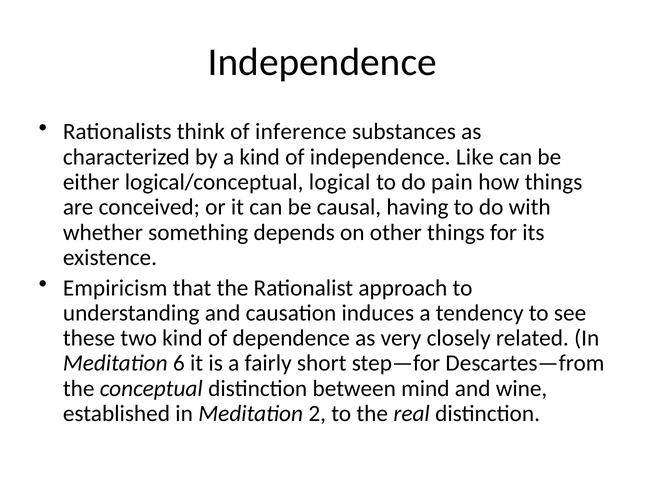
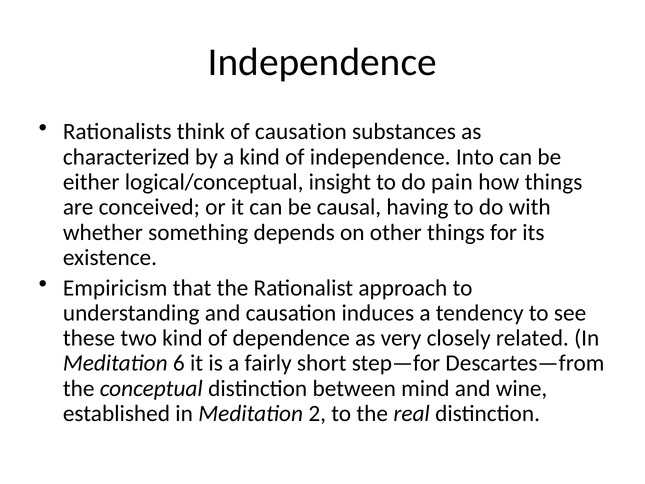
of inference: inference -> causation
Like: Like -> Into
logical: logical -> insight
